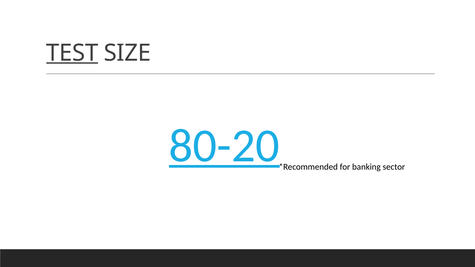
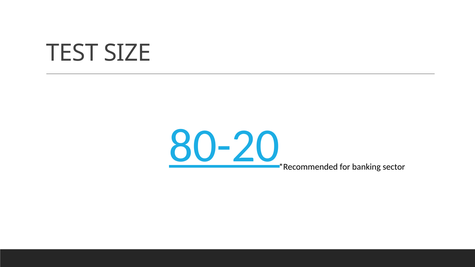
TEST underline: present -> none
